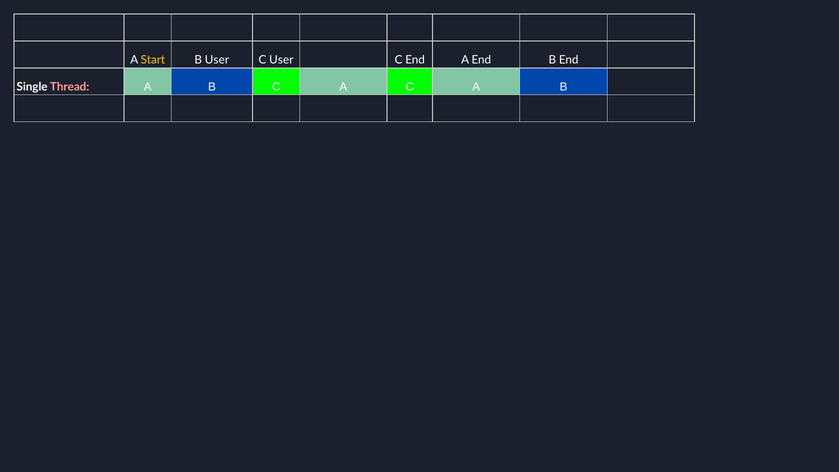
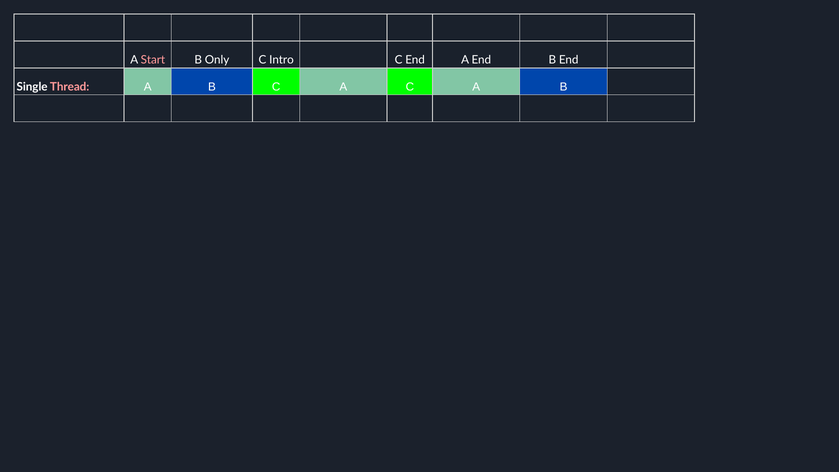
Start colour: yellow -> pink
B User: User -> Only
C User: User -> Intro
